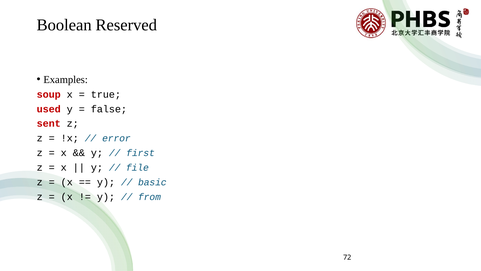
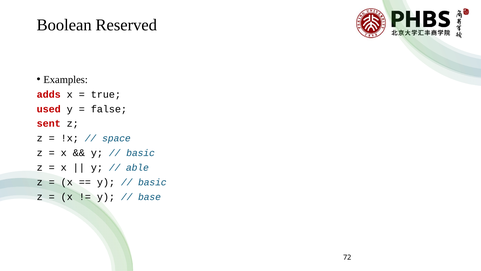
soup: soup -> adds
error: error -> space
first at (141, 153): first -> basic
file: file -> able
from: from -> base
